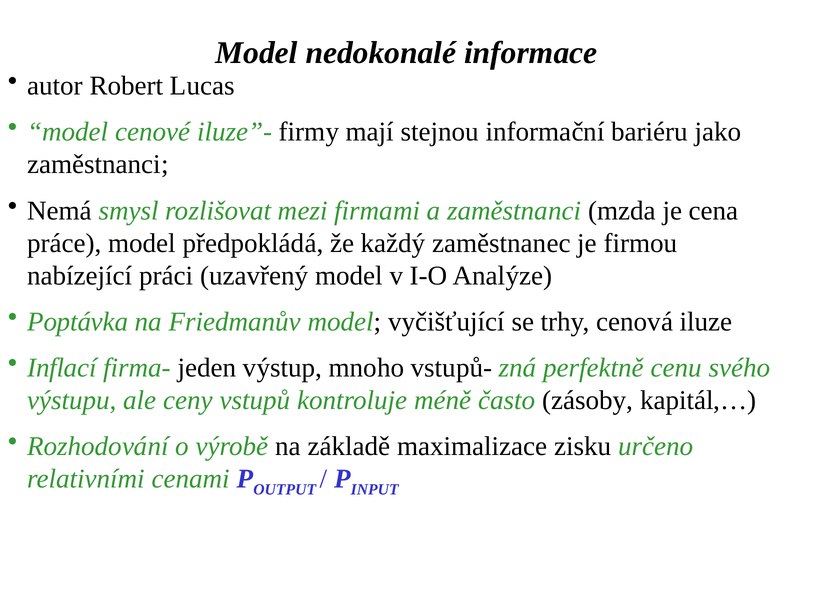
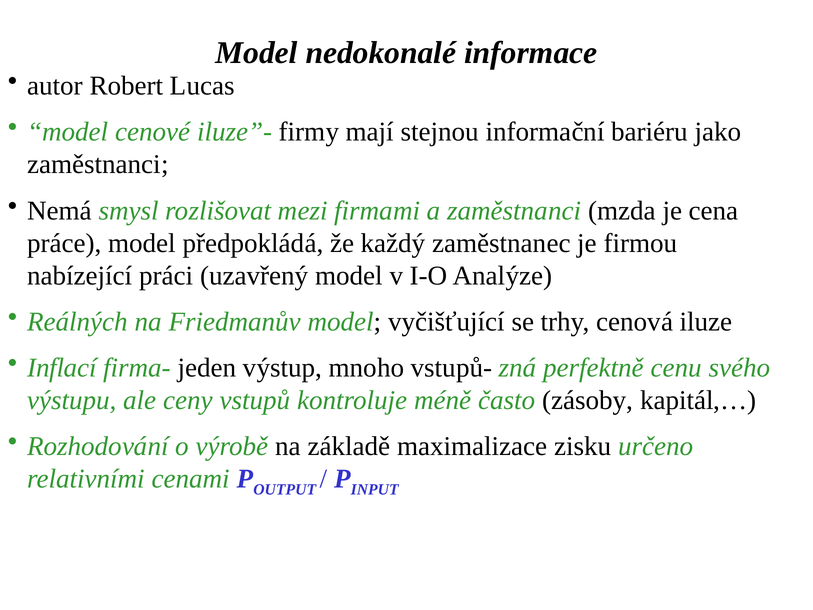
Poptávka: Poptávka -> Reálných
